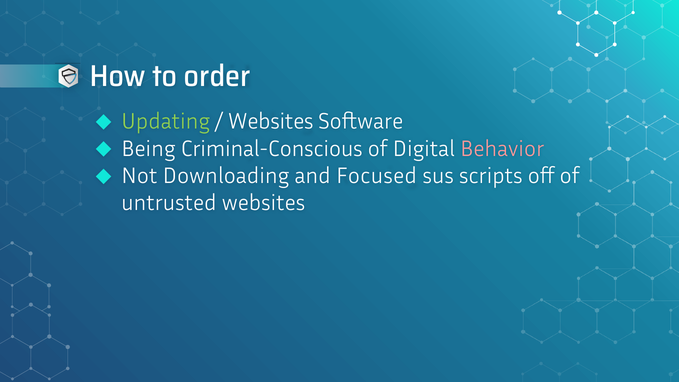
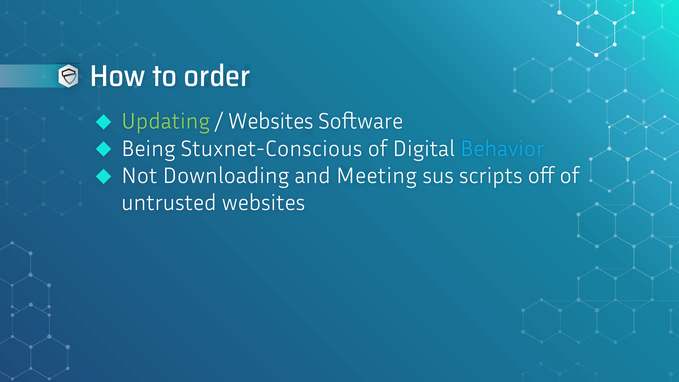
Criminal-Conscious: Criminal-Conscious -> Stuxnet-Conscious
Behavior colour: pink -> light blue
Focused: Focused -> Meeting
